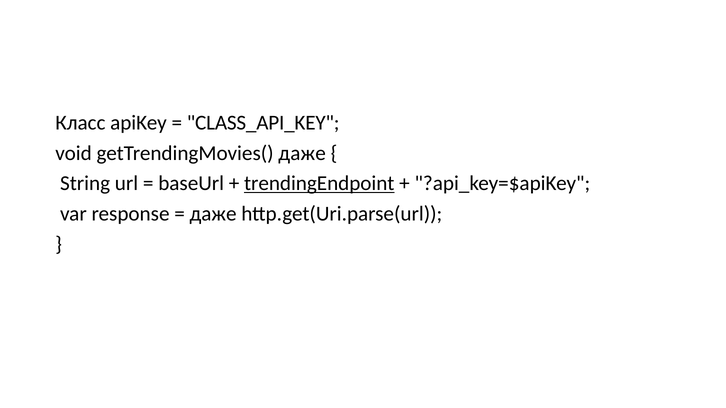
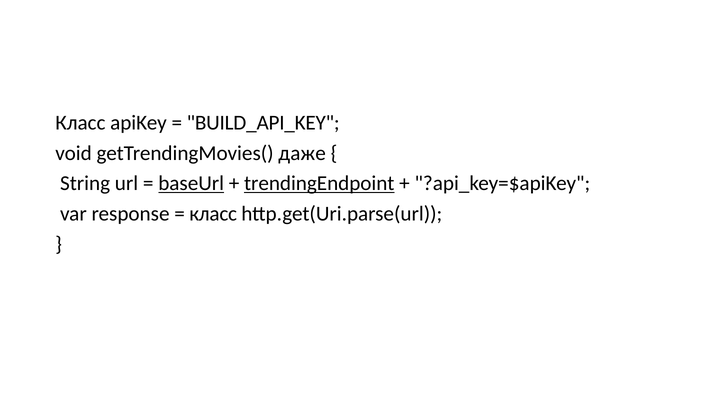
CLASS_API_KEY: CLASS_API_KEY -> BUILD_API_KEY
baseUrl underline: none -> present
даже at (213, 214): даже -> класс
